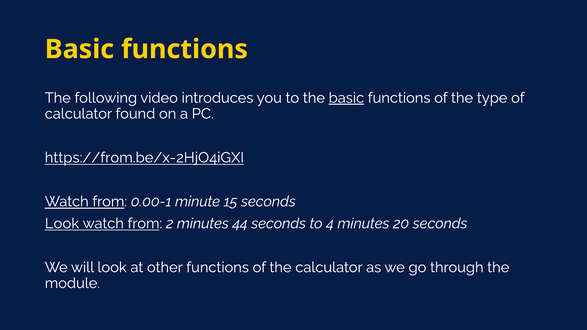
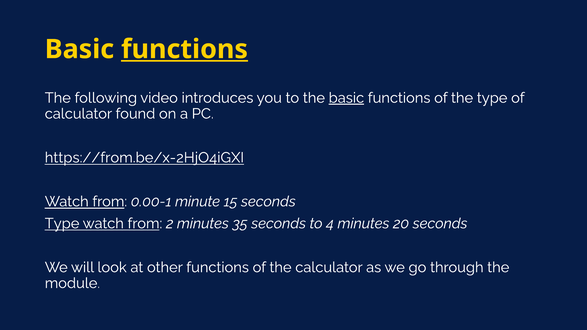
functions at (185, 49) underline: none -> present
Look at (62, 224): Look -> Type
44: 44 -> 35
